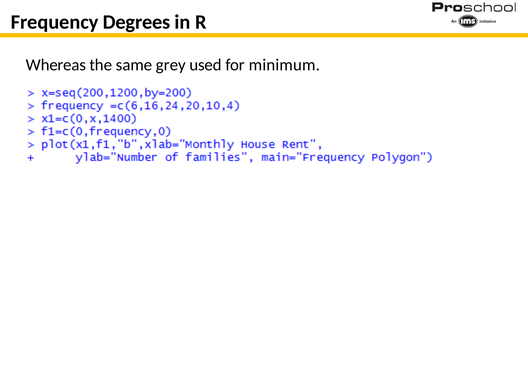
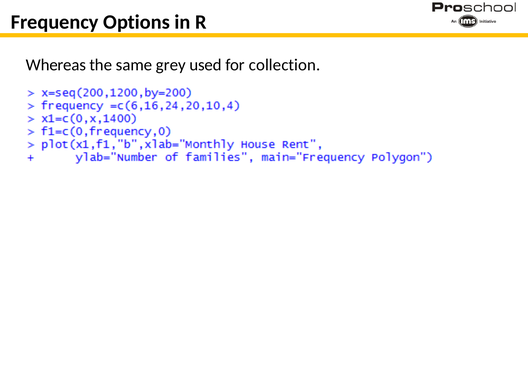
Degrees: Degrees -> Options
minimum: minimum -> collection
